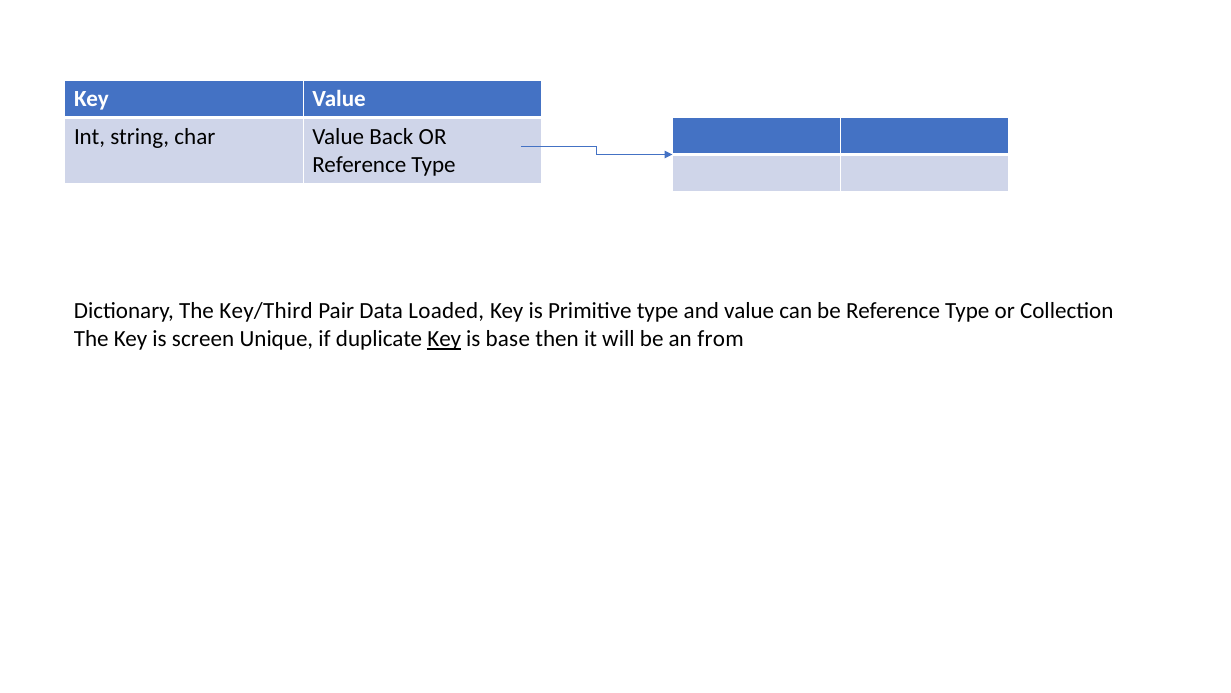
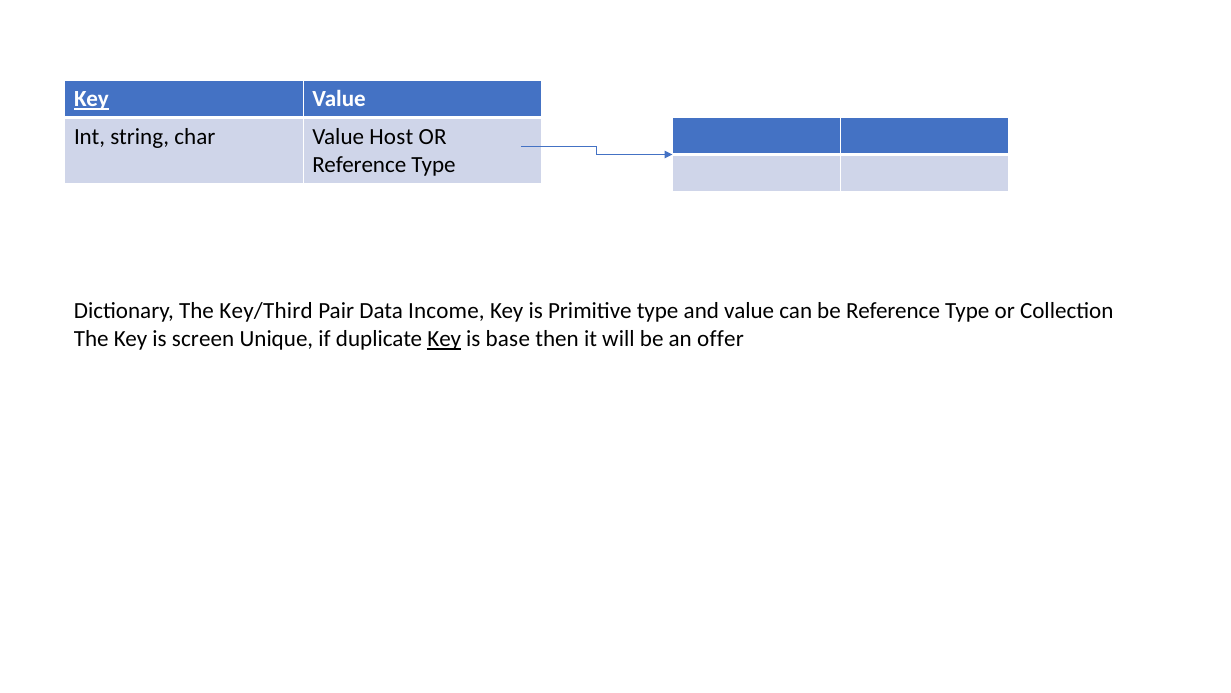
Key at (91, 99) underline: none -> present
Back: Back -> Host
Loaded: Loaded -> Income
from: from -> offer
